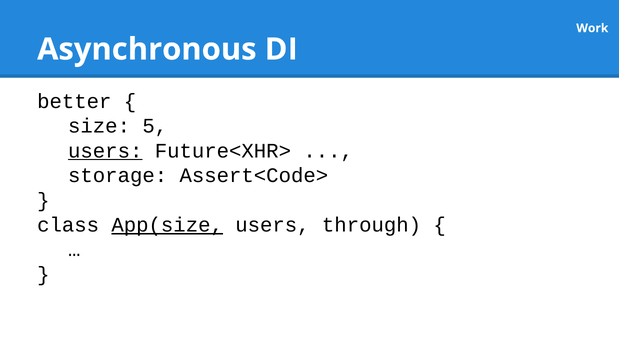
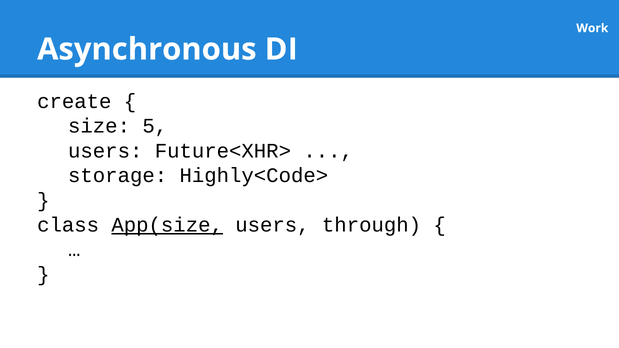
better: better -> create
users at (105, 151) underline: present -> none
Assert<Code>: Assert<Code> -> Highly<Code>
